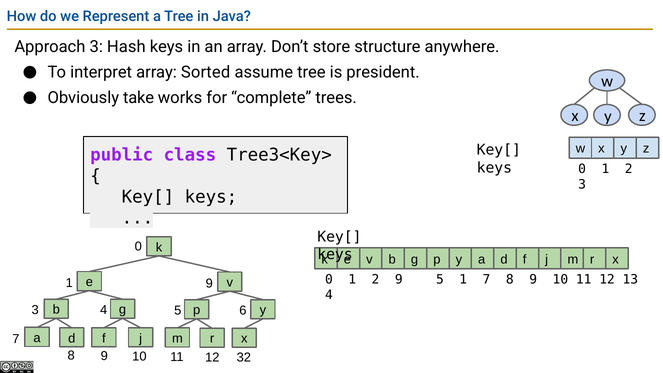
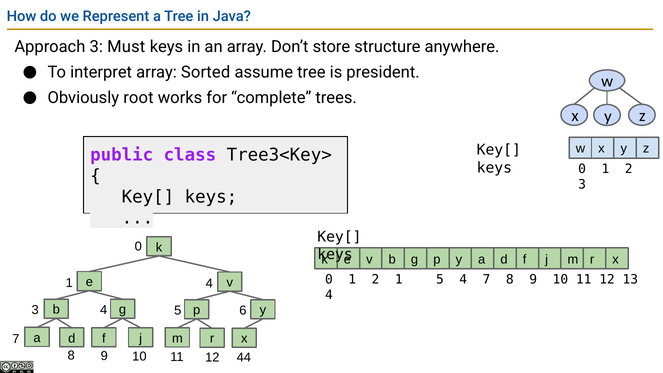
Hash: Hash -> Must
take: take -> root
5 1: 1 -> 4
2 9: 9 -> 1
9 at (209, 284): 9 -> 4
32: 32 -> 44
